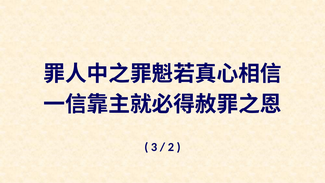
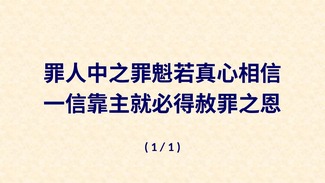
3 at (154, 147): 3 -> 1
2 at (171, 147): 2 -> 1
